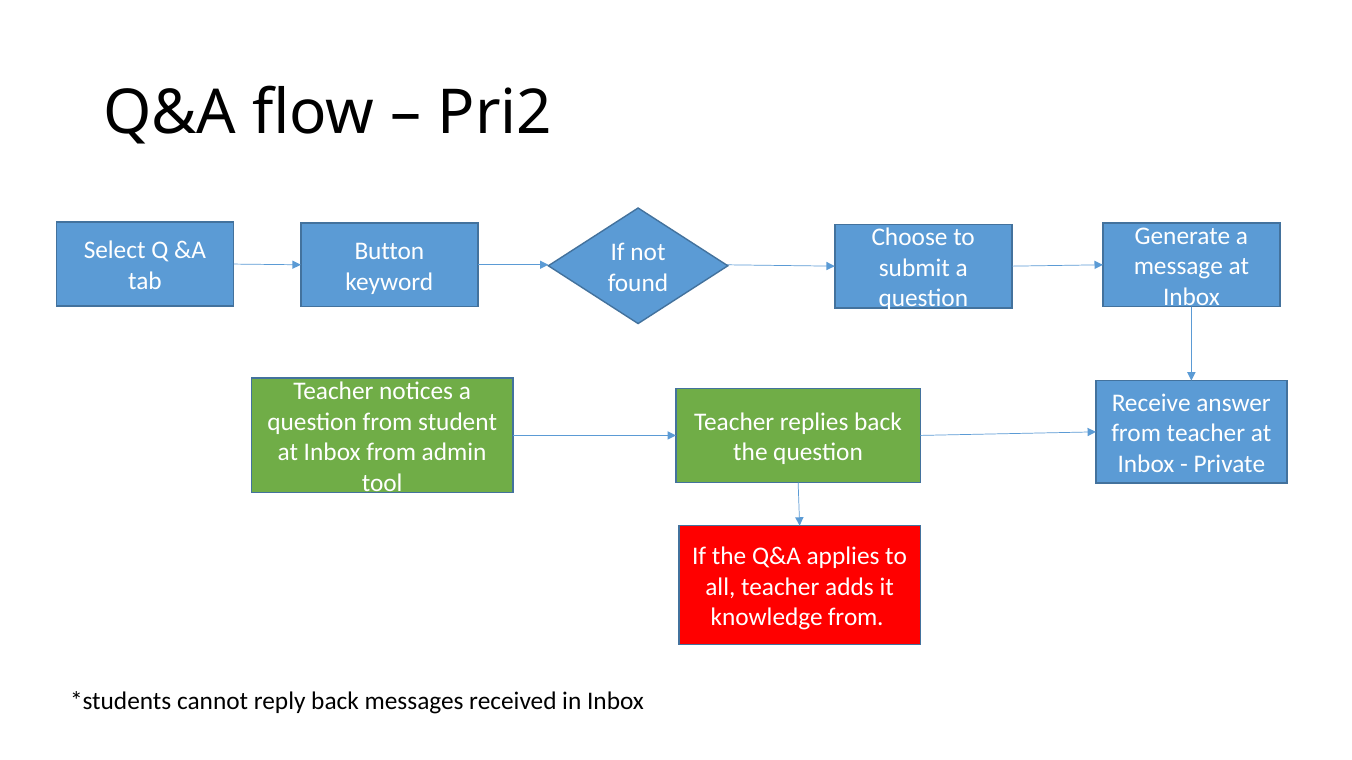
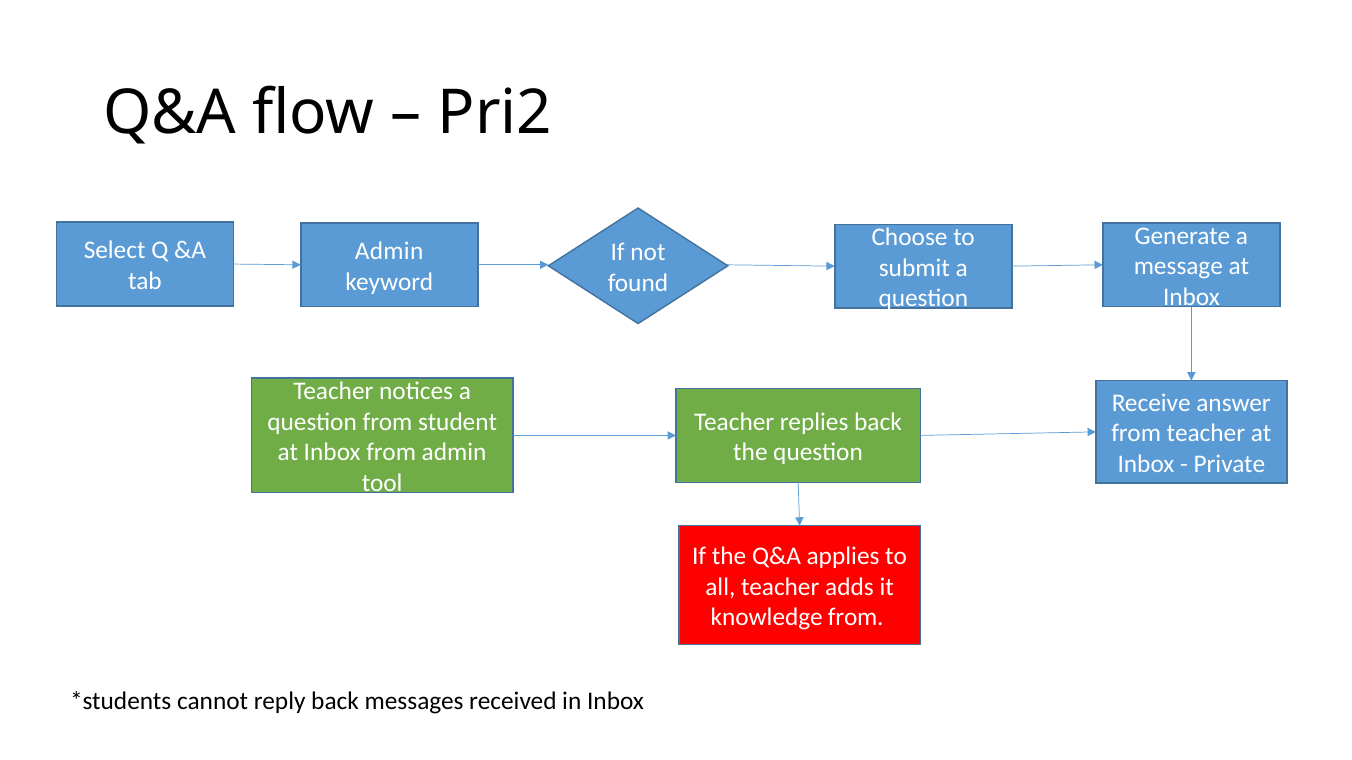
Button at (389, 252): Button -> Admin
